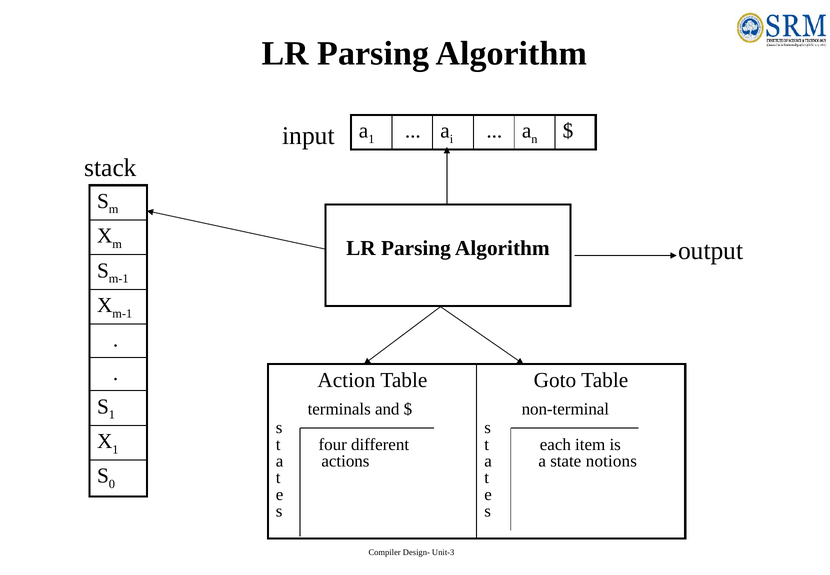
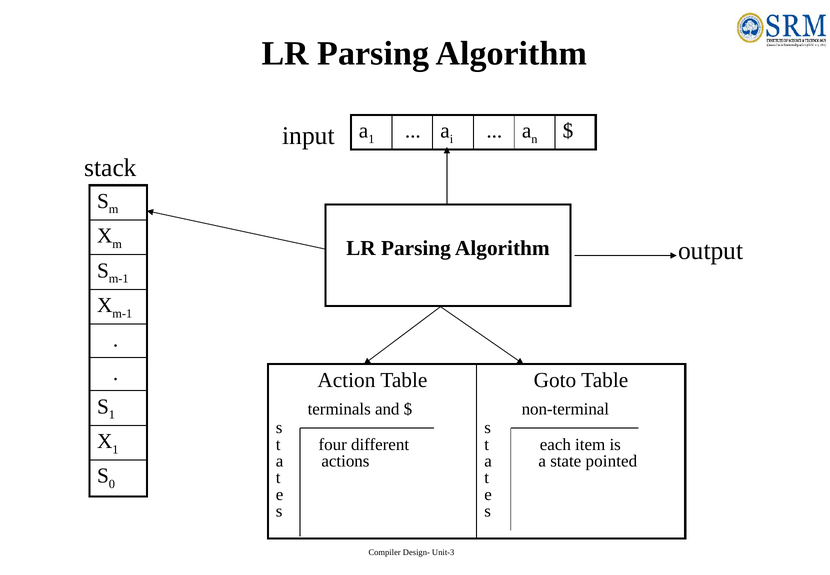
notions: notions -> pointed
